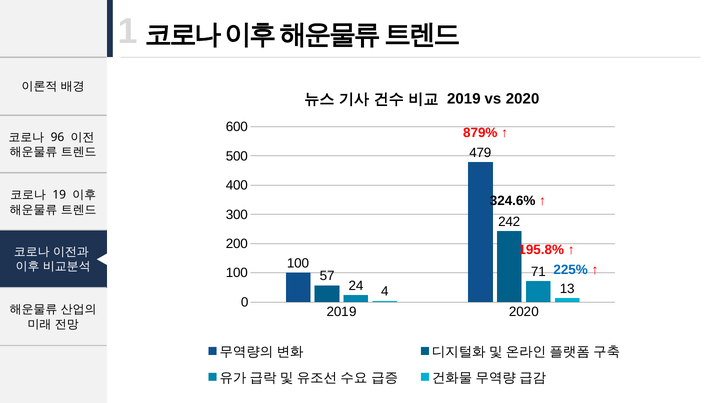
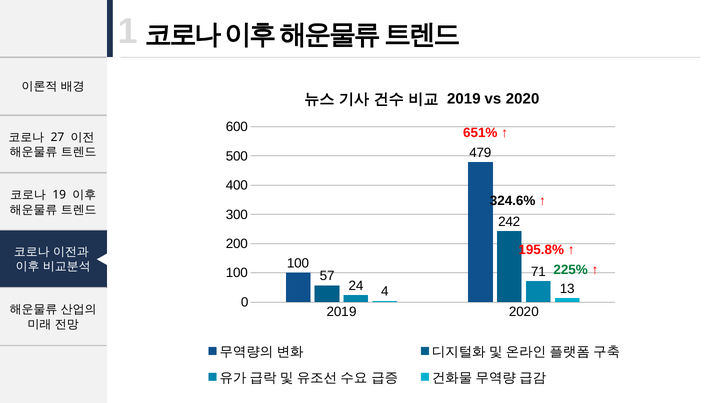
879%: 879% -> 651%
96: 96 -> 27
225% colour: blue -> green
